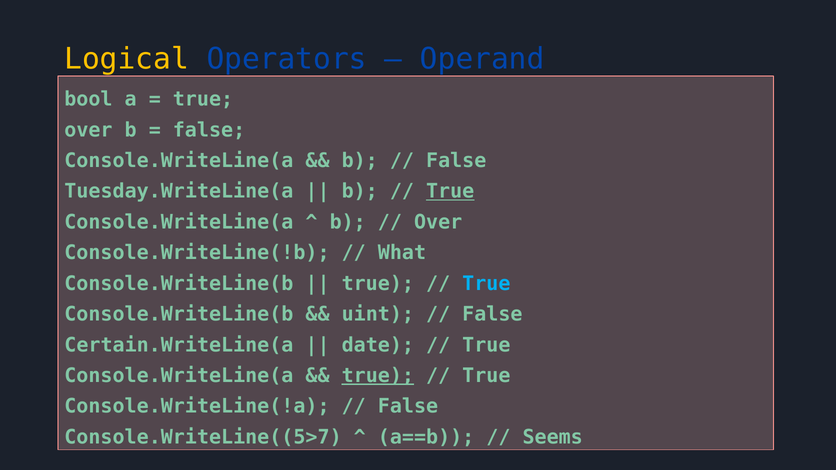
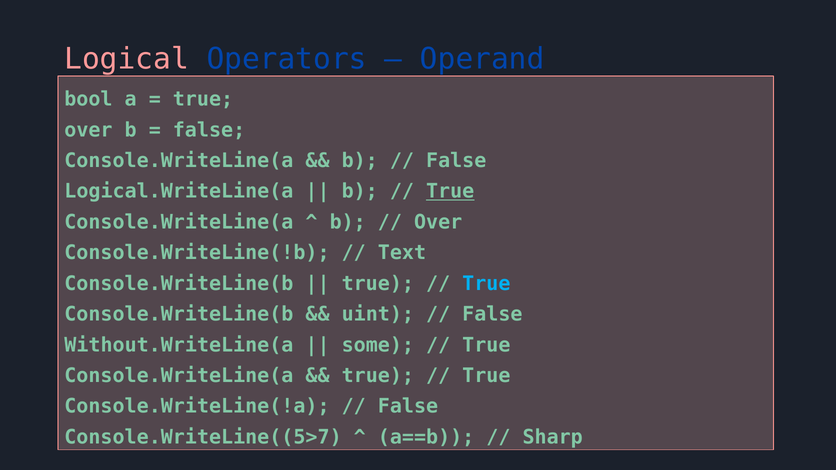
Logical colour: yellow -> pink
Tuesday.WriteLine(a: Tuesday.WriteLine(a -> Logical.WriteLine(a
What: What -> Text
Certain.WriteLine(a: Certain.WriteLine(a -> Without.WriteLine(a
date: date -> some
true at (378, 376) underline: present -> none
Seems: Seems -> Sharp
